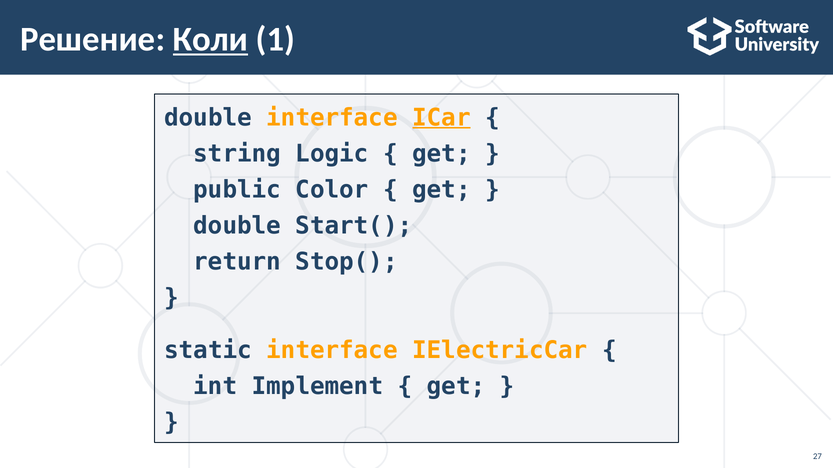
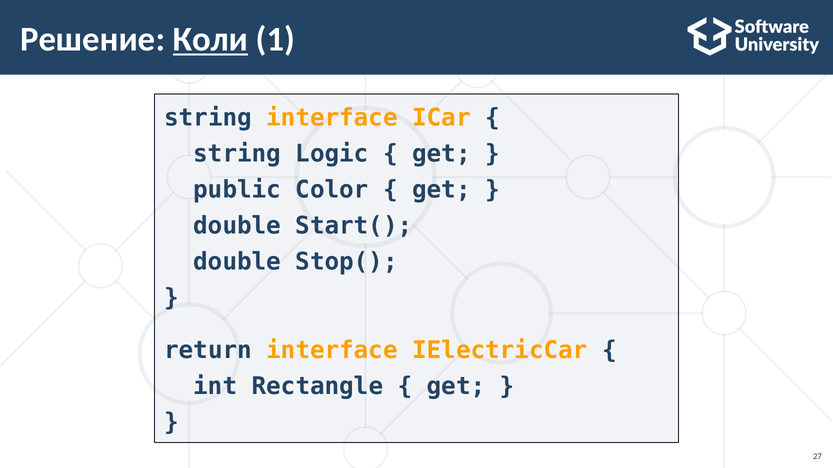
double at (208, 118): double -> string
ICar underline: present -> none
return at (237, 262): return -> double
static: static -> return
Implement: Implement -> Rectangle
